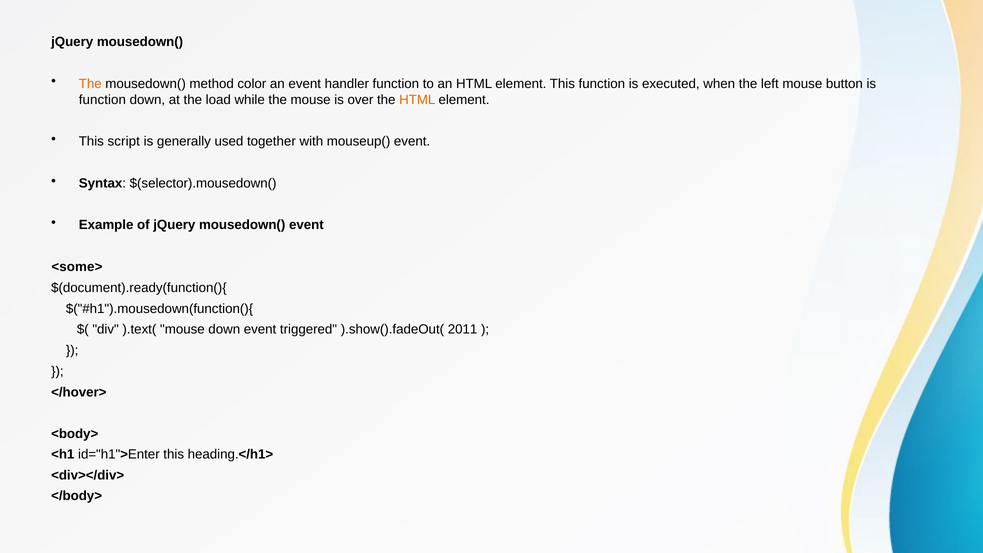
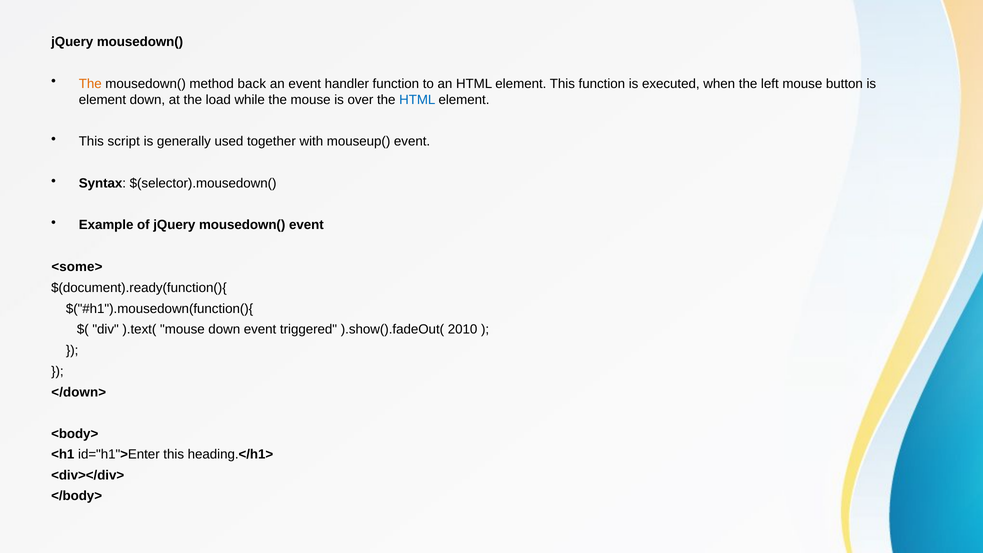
color: color -> back
function at (102, 100): function -> element
HTML at (417, 100) colour: orange -> blue
2011: 2011 -> 2010
</hover>: </hover> -> </down>
